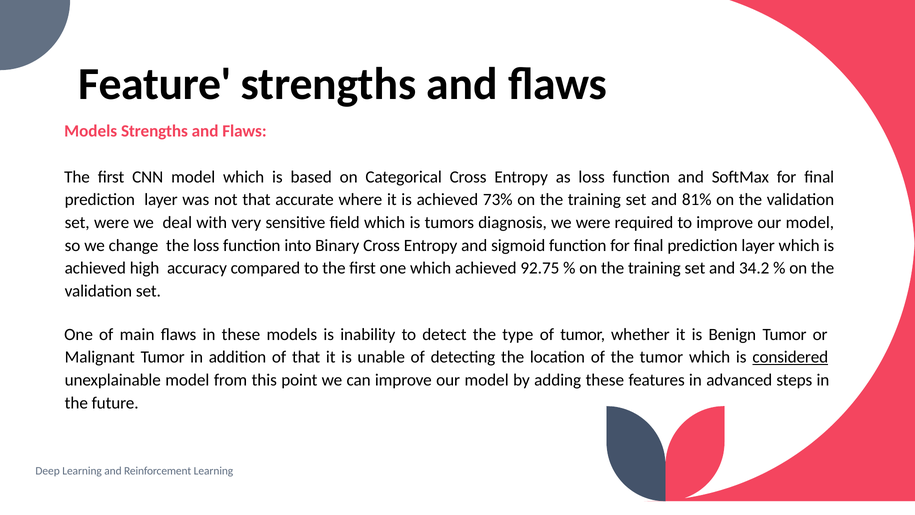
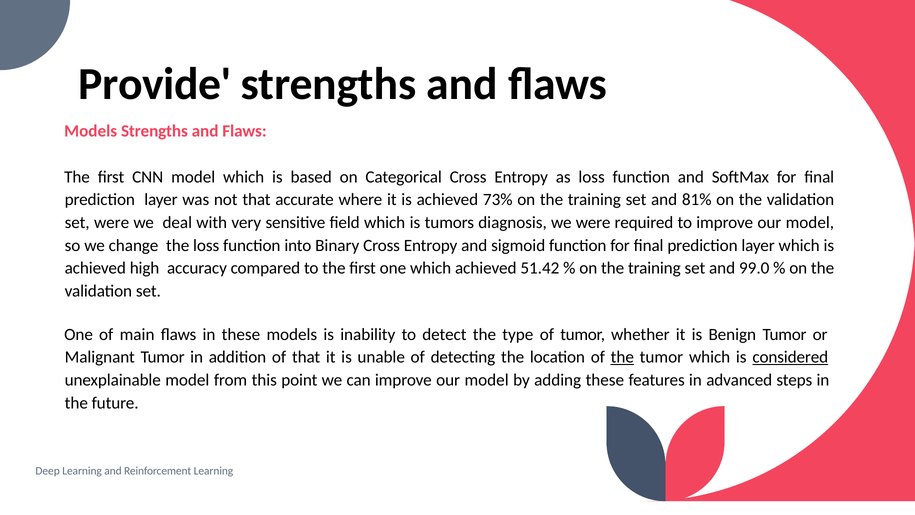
Feature: Feature -> Provide
92.75: 92.75 -> 51.42
34.2: 34.2 -> 99.0
the at (622, 357) underline: none -> present
